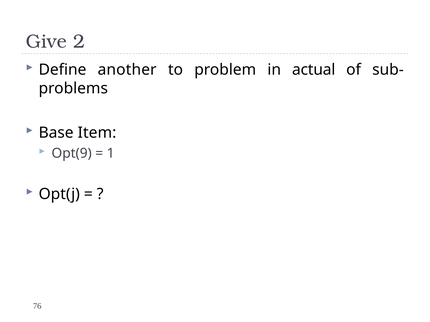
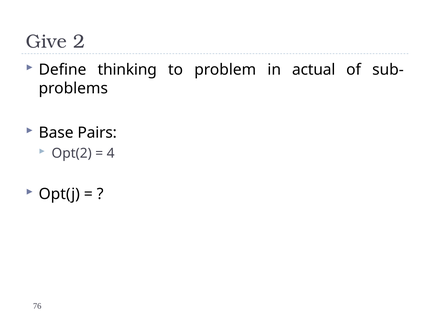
another: another -> thinking
Item: Item -> Pairs
Opt(9: Opt(9 -> Opt(2
1: 1 -> 4
